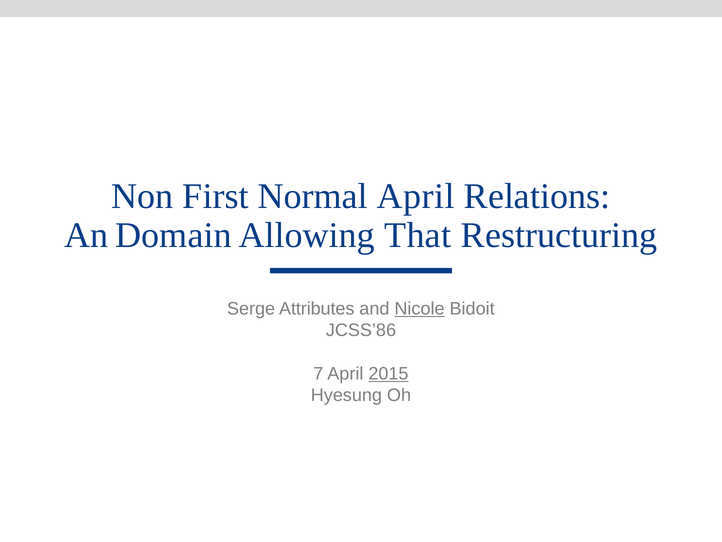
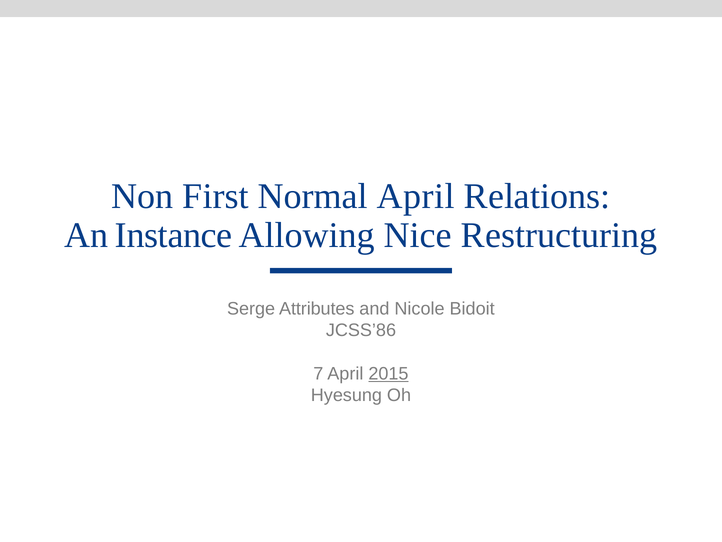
Domain: Domain -> Instance
That: That -> Nice
Nicole underline: present -> none
